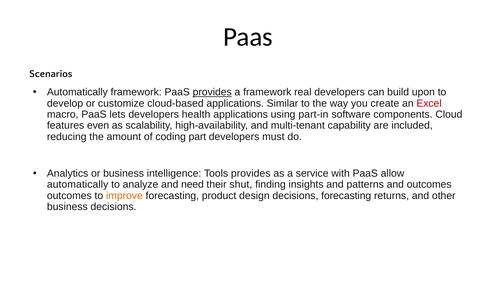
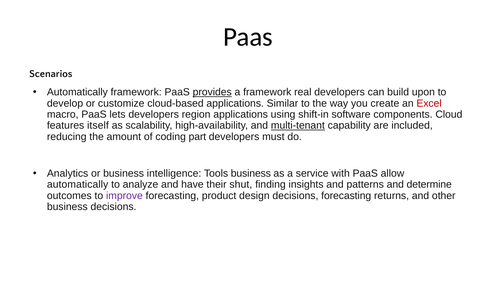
health: health -> region
part-in: part-in -> shift-in
even: even -> itself
multi-tenant underline: none -> present
Tools provides: provides -> business
need: need -> have
and outcomes: outcomes -> determine
improve colour: orange -> purple
